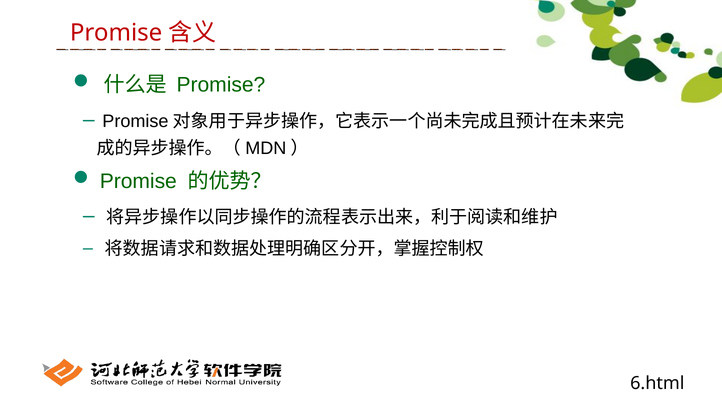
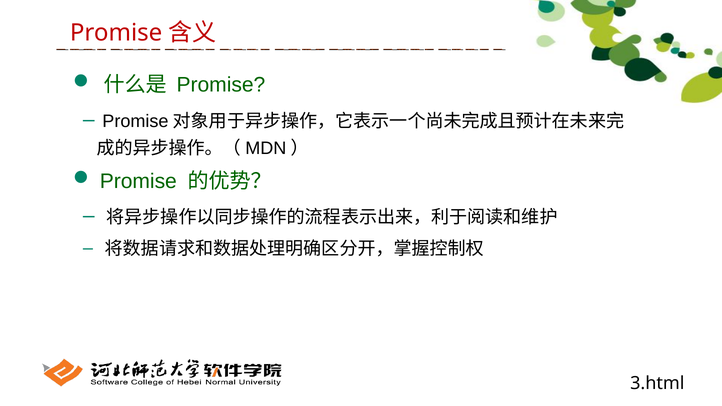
6.html: 6.html -> 3.html
